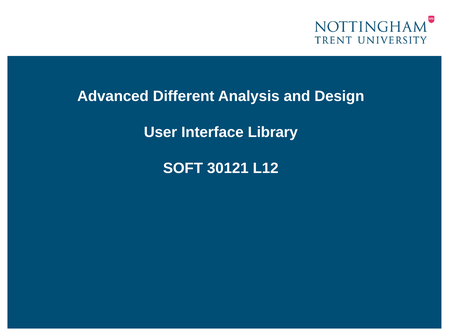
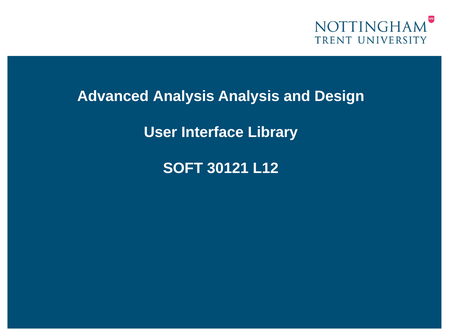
Advanced Different: Different -> Analysis
